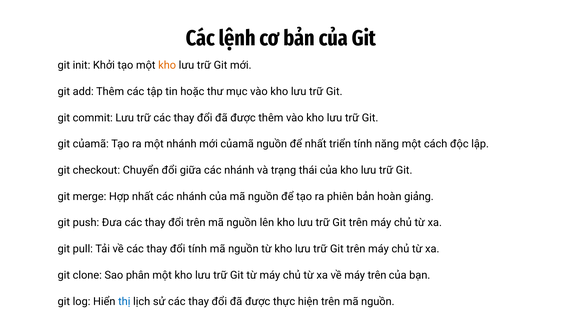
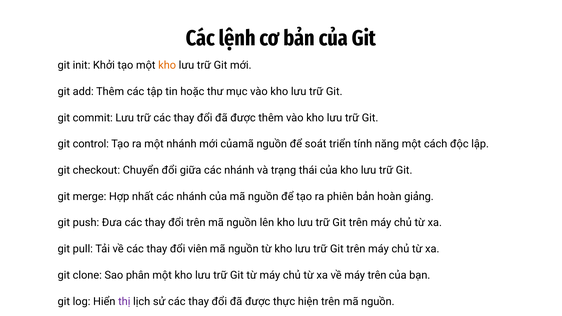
git củamã: củamã -> control
để nhất: nhất -> soát
đổi tính: tính -> viên
thị colour: blue -> purple
